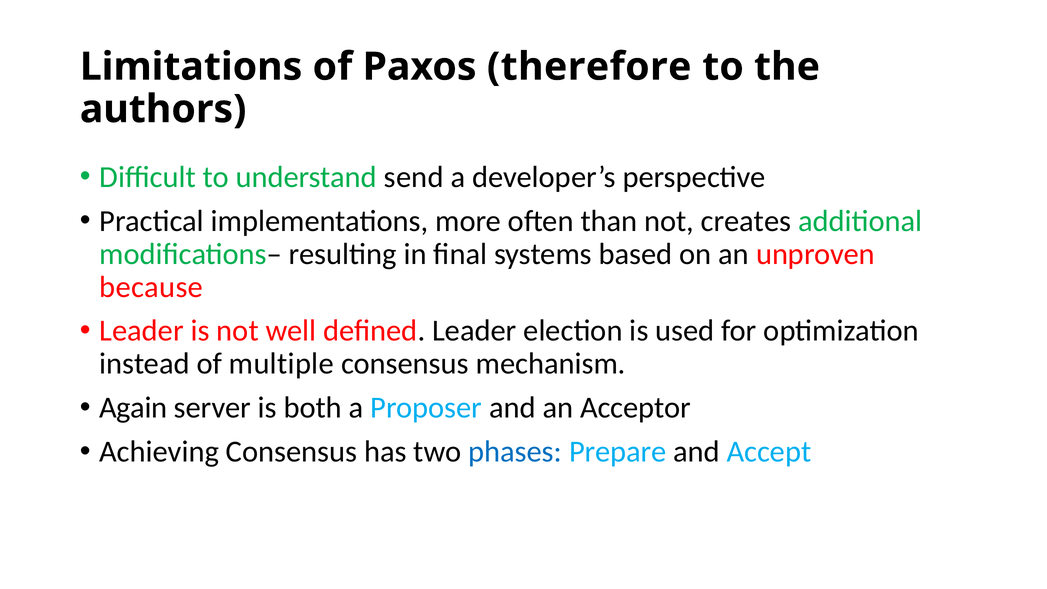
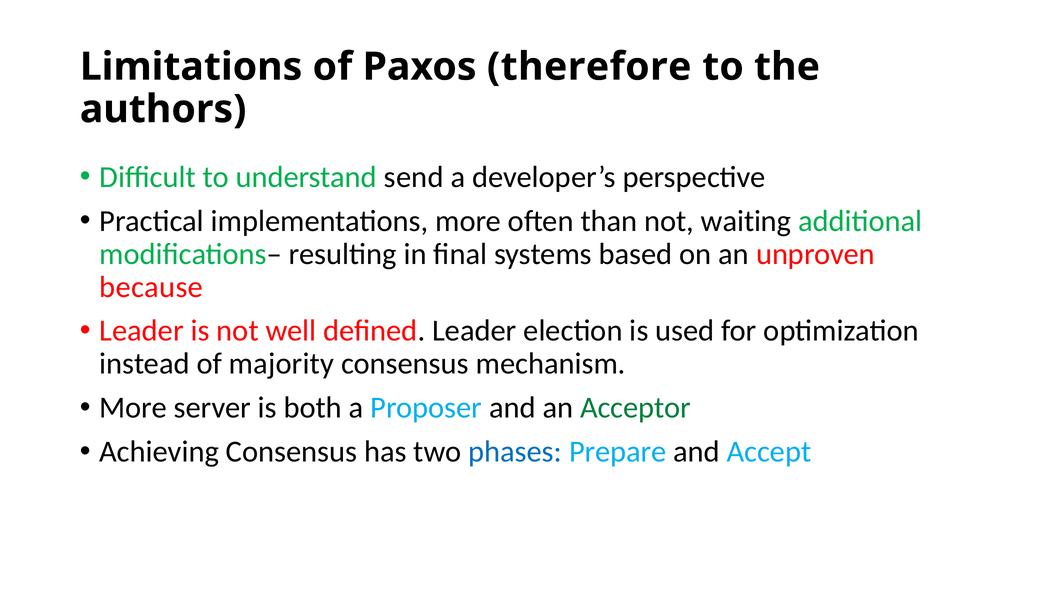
creates: creates -> waiting
multiple: multiple -> majority
Again at (133, 408): Again -> More
Acceptor colour: black -> green
